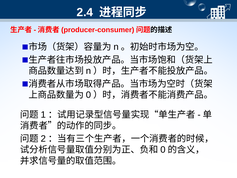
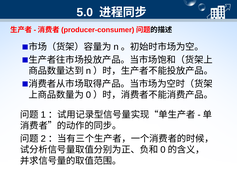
2.4: 2.4 -> 5.0
